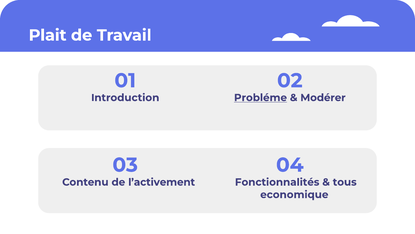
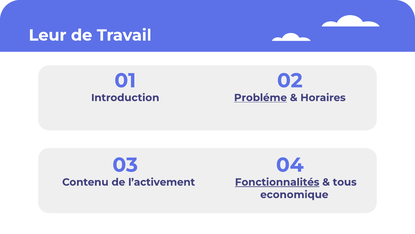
Plait: Plait -> Leur
Modérer: Modérer -> Horaires
Fonctionnalités underline: none -> present
